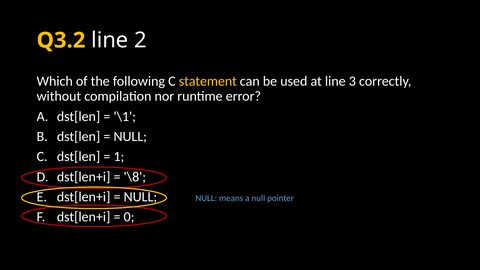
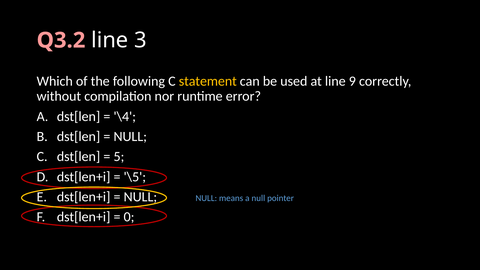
Q3.2 colour: yellow -> pink
2: 2 -> 3
3: 3 -> 9
\1: \1 -> \4
1: 1 -> 5
\8: \8 -> \5
